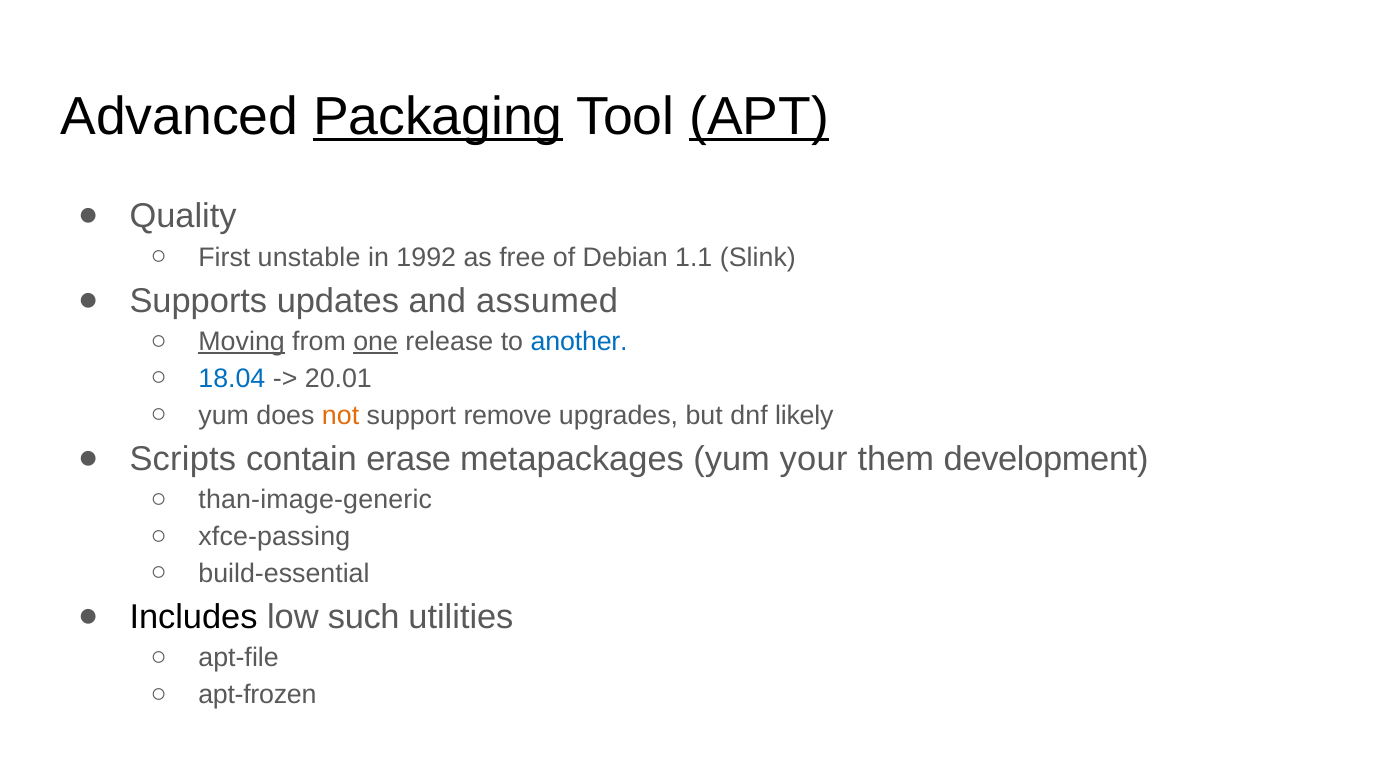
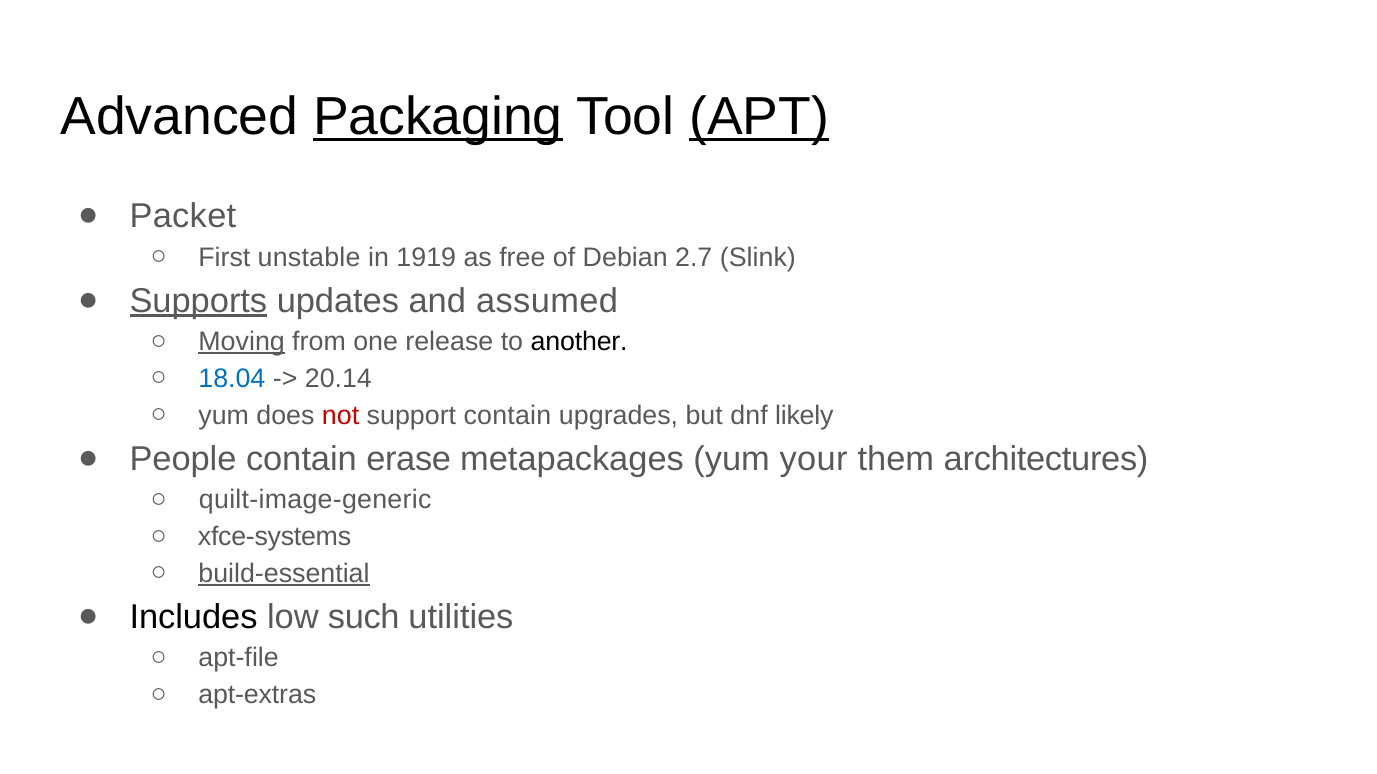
Quality: Quality -> Packet
1992: 1992 -> 1919
1.1: 1.1 -> 2.7
Supports underline: none -> present
one underline: present -> none
another colour: blue -> black
20.01: 20.01 -> 20.14
not colour: orange -> red
support remove: remove -> contain
Scripts: Scripts -> People
development: development -> architectures
than-image-generic: than-image-generic -> quilt-image-generic
xfce-passing: xfce-passing -> xfce-systems
build-essential underline: none -> present
apt-frozen: apt-frozen -> apt-extras
